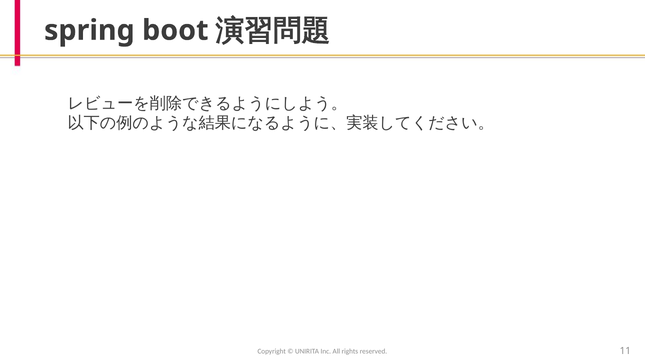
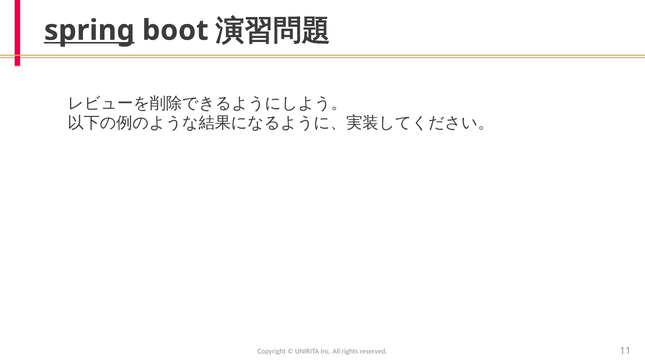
spring underline: none -> present
